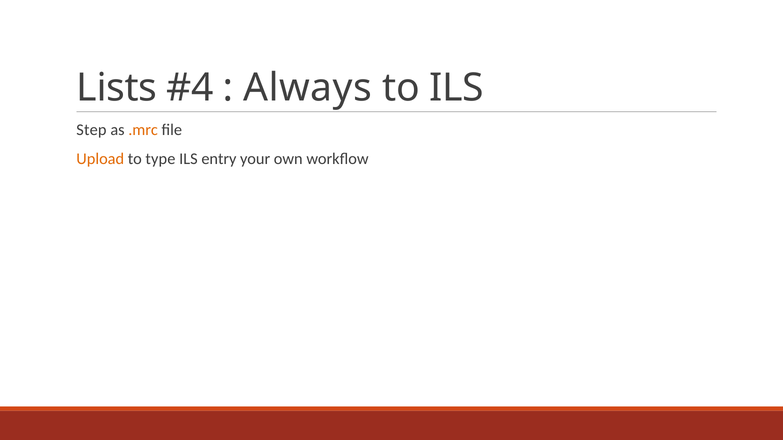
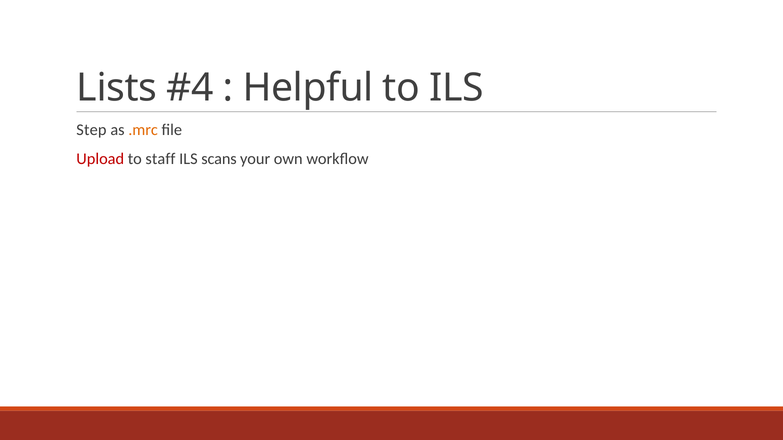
Always: Always -> Helpful
Upload colour: orange -> red
type: type -> staff
entry: entry -> scans
